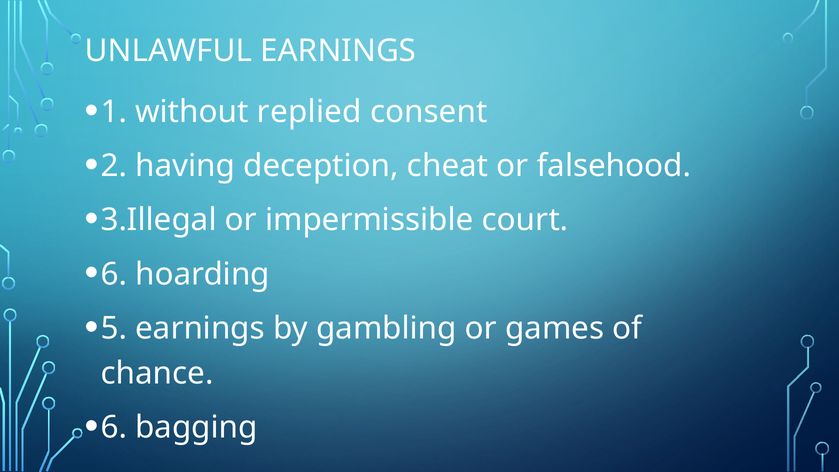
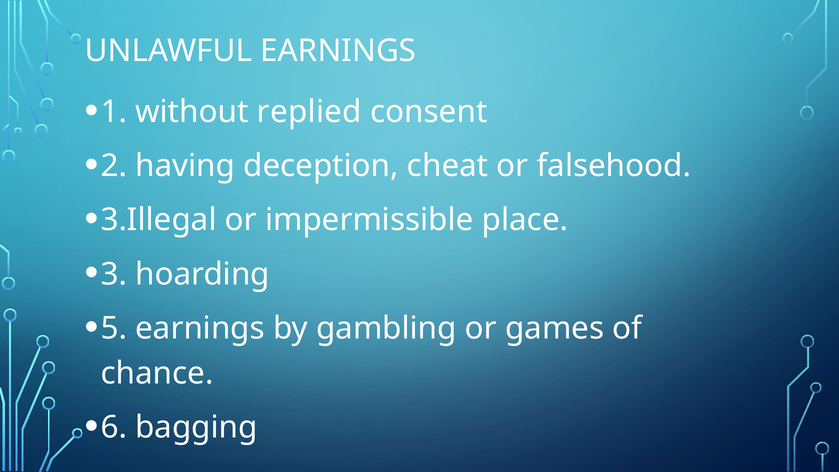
court: court -> place
6 at (114, 274): 6 -> 3
